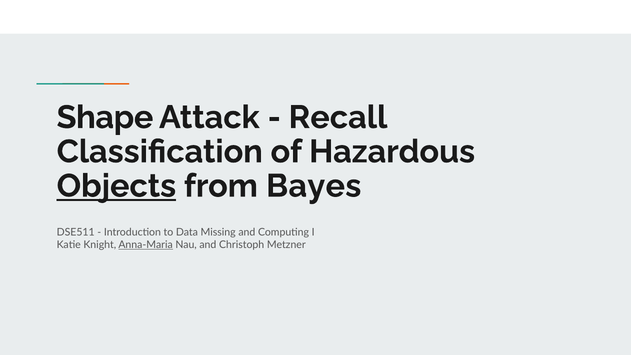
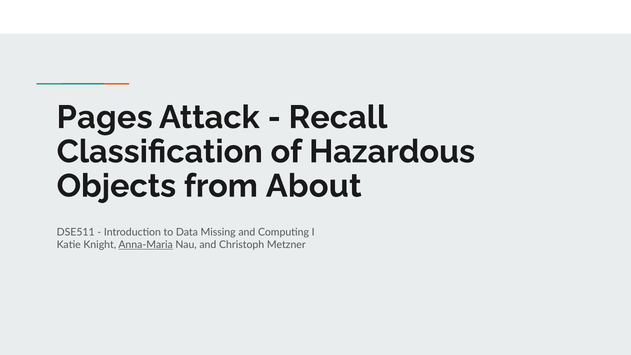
Shape: Shape -> Pages
Objects underline: present -> none
Bayes: Bayes -> About
